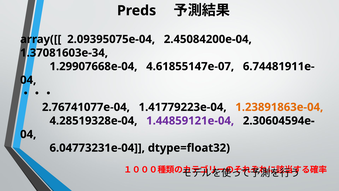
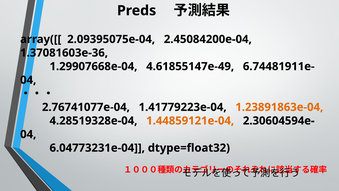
1.37081603e-34: 1.37081603e-34 -> 1.37081603e-36
4.61855147e-07: 4.61855147e-07 -> 4.61855147e-49
1.44859121e-04 colour: purple -> orange
